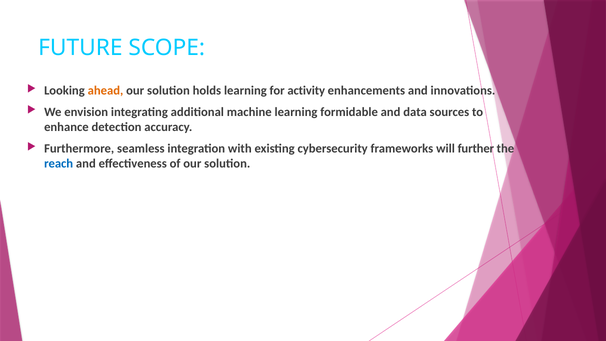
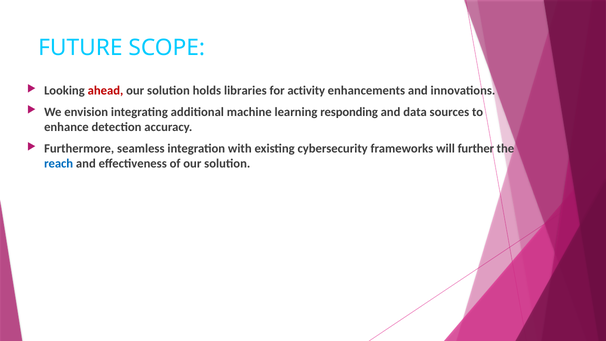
ahead colour: orange -> red
holds learning: learning -> libraries
formidable: formidable -> responding
